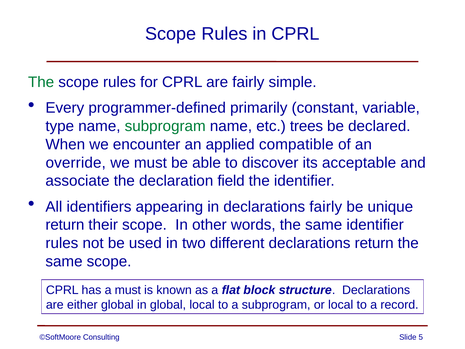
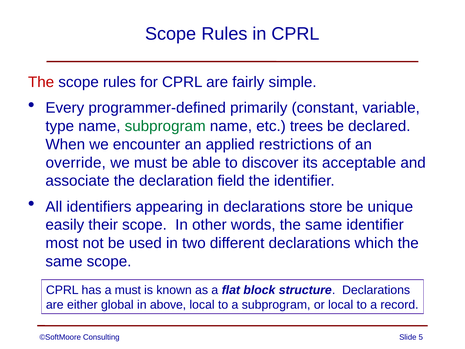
The at (41, 82) colour: green -> red
compatible: compatible -> restrictions
declarations fairly: fairly -> store
return at (65, 225): return -> easily
rules at (62, 243): rules -> most
declarations return: return -> which
in global: global -> above
